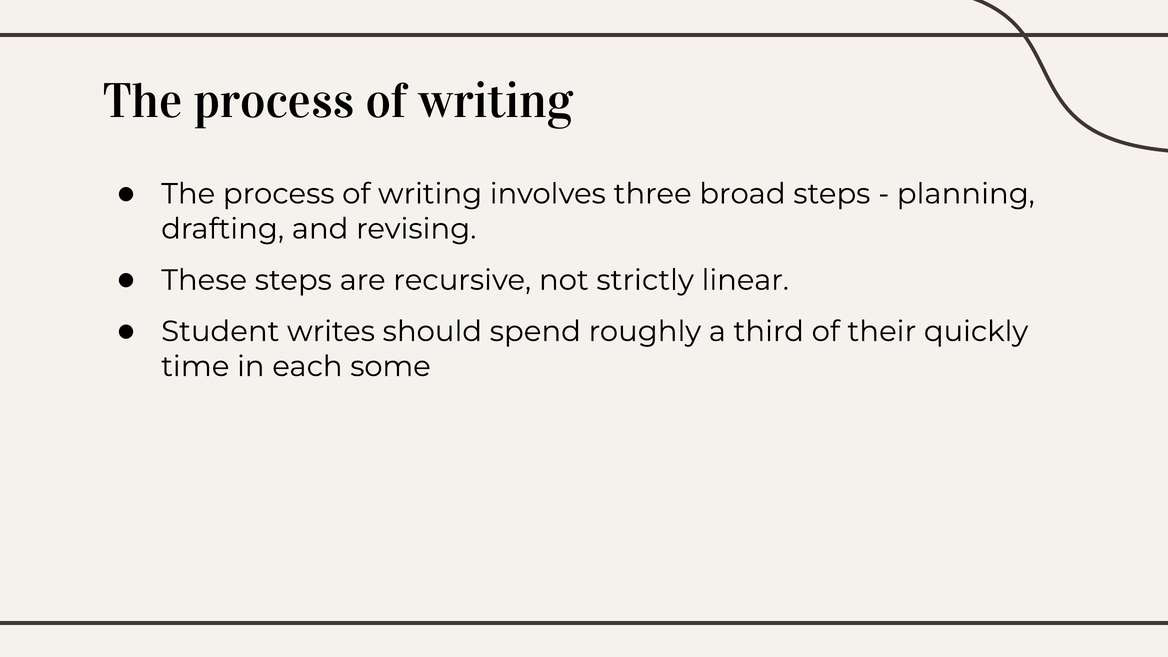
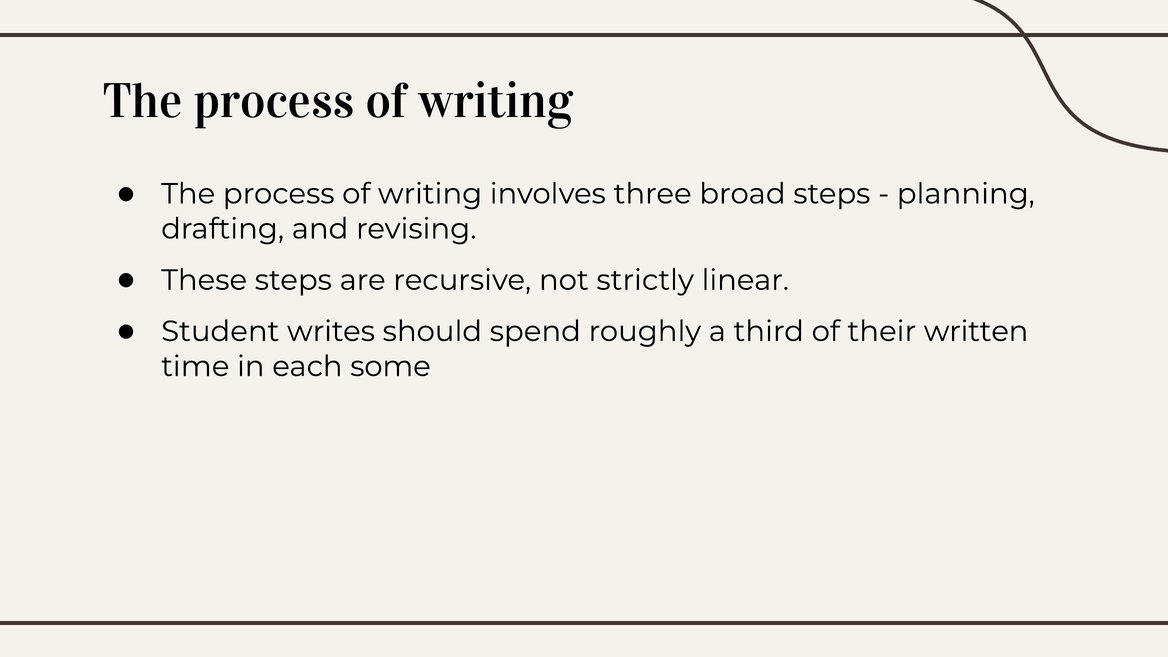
quickly: quickly -> written
